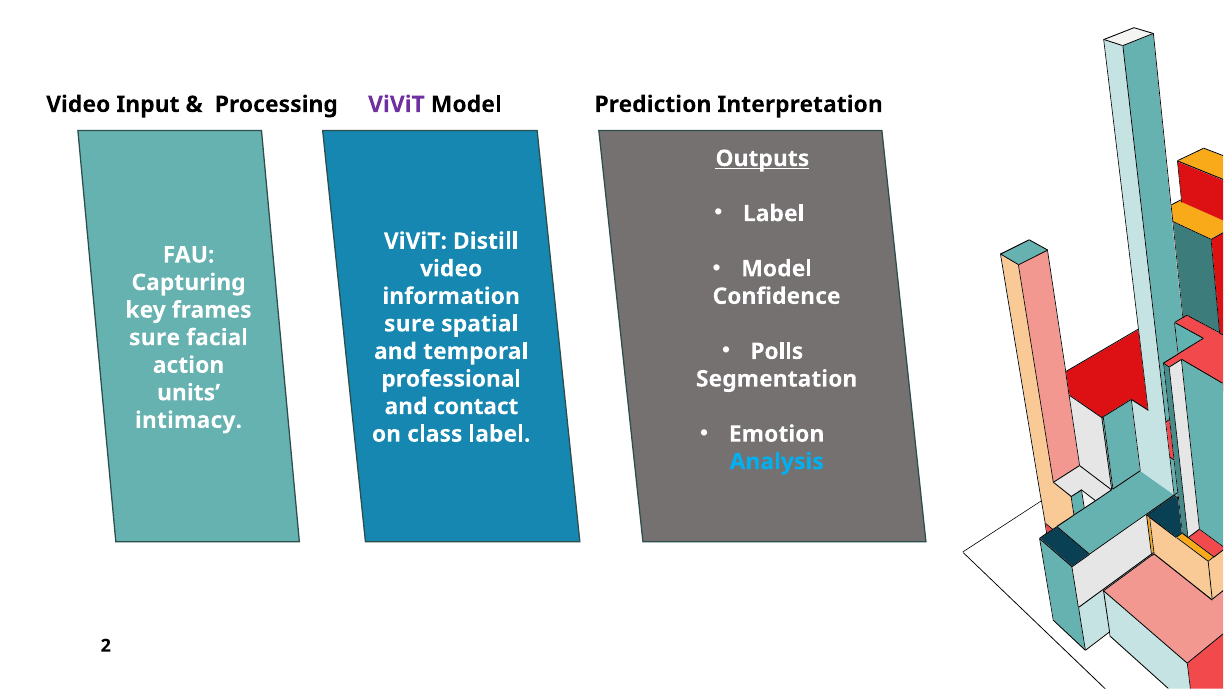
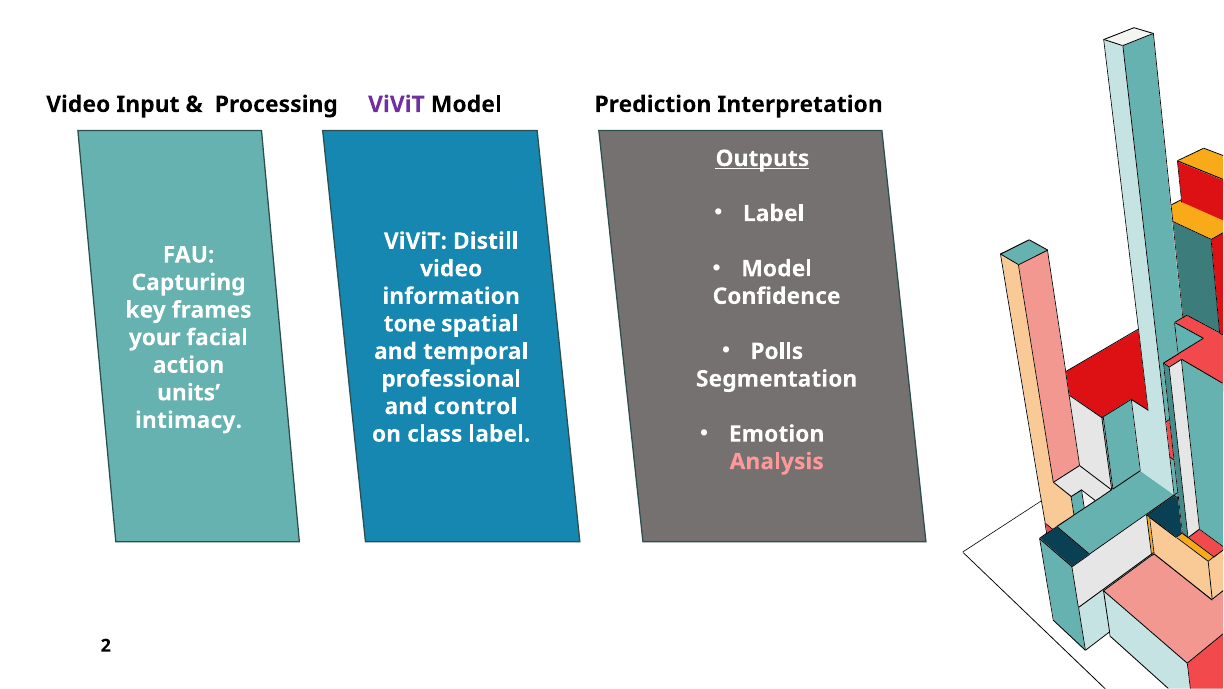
sure at (410, 324): sure -> tone
sure at (155, 337): sure -> your
contact: contact -> control
Analysis colour: light blue -> pink
